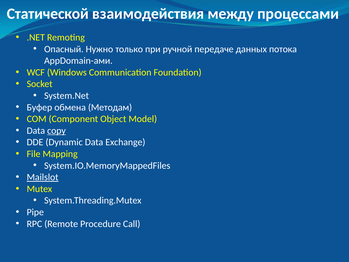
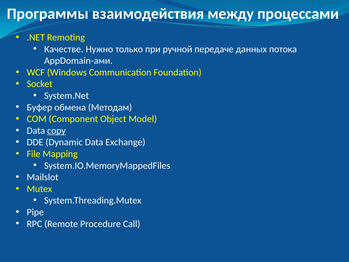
Статической: Статической -> Программы
Опасный: Опасный -> Качестве
Mailslot underline: present -> none
